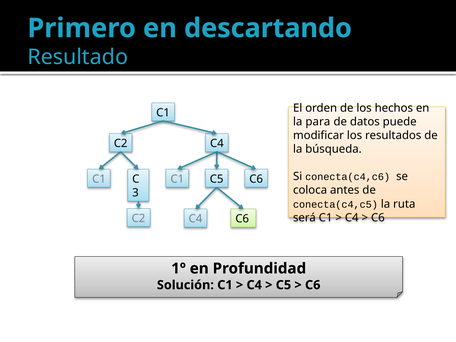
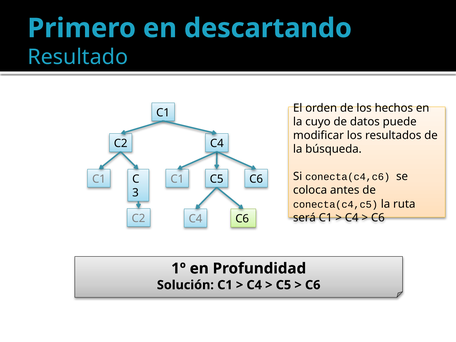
para: para -> cuyo
